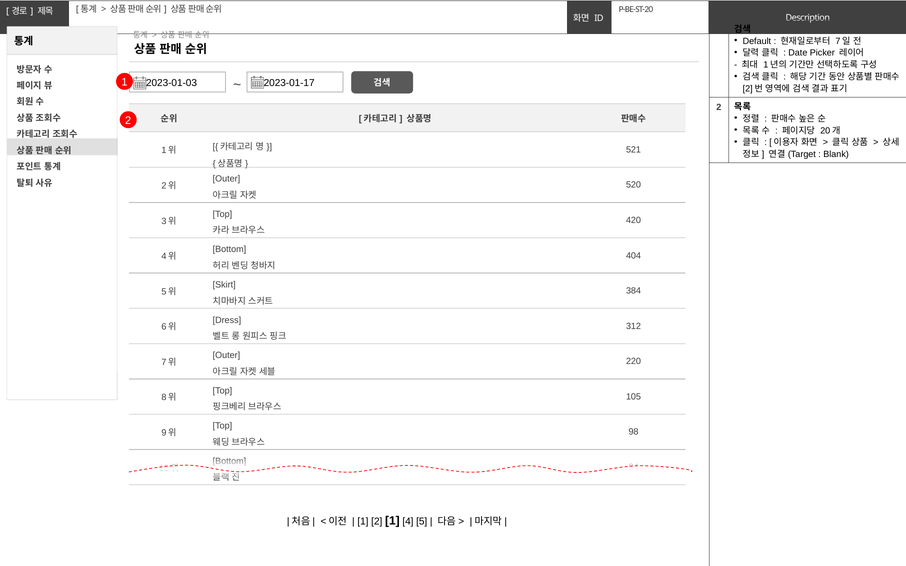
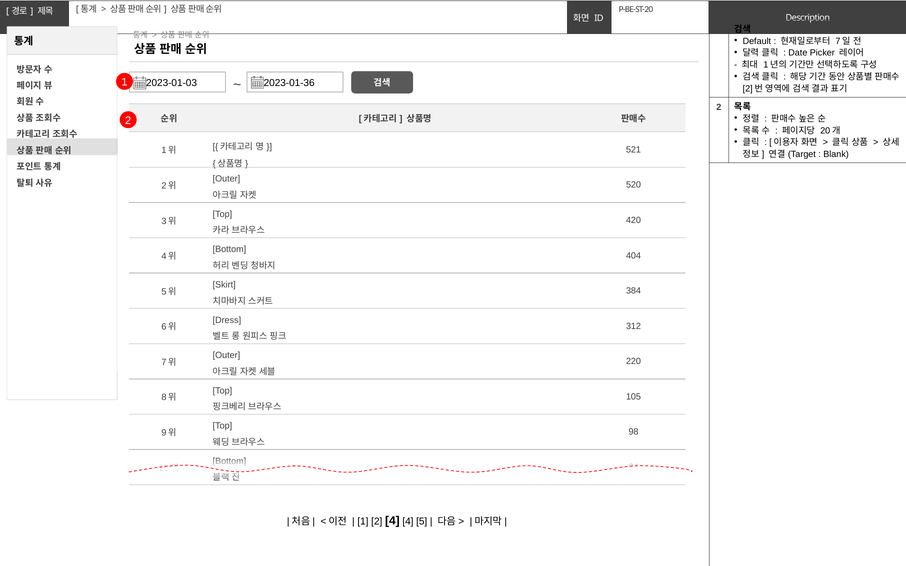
2023-01-17: 2023-01-17 -> 2023-01-36
2 1: 1 -> 4
